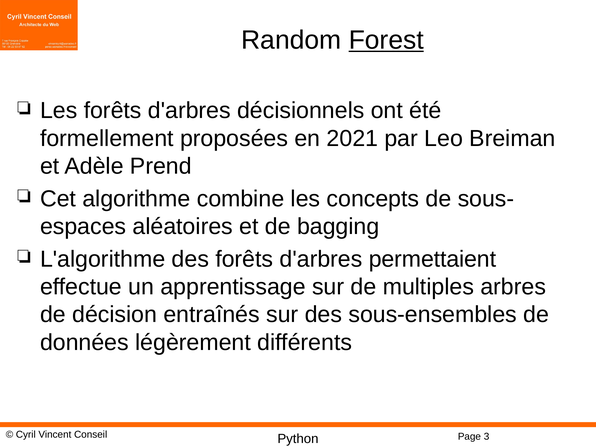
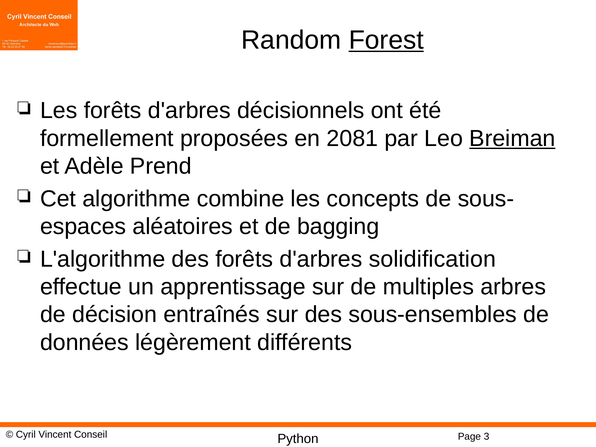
2021: 2021 -> 2081
Breiman underline: none -> present
permettaient: permettaient -> solidification
